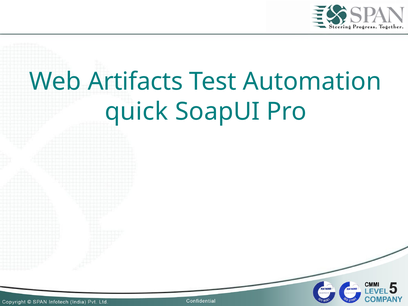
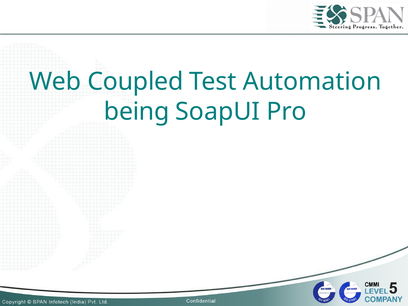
Artifacts: Artifacts -> Coupled
quick: quick -> being
